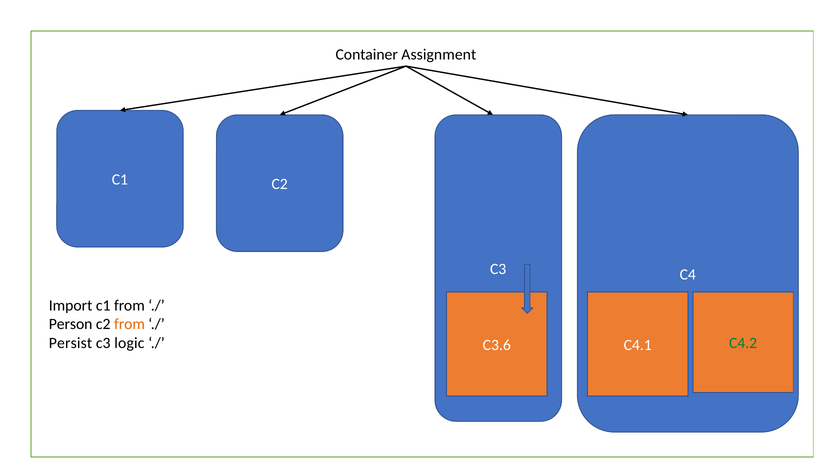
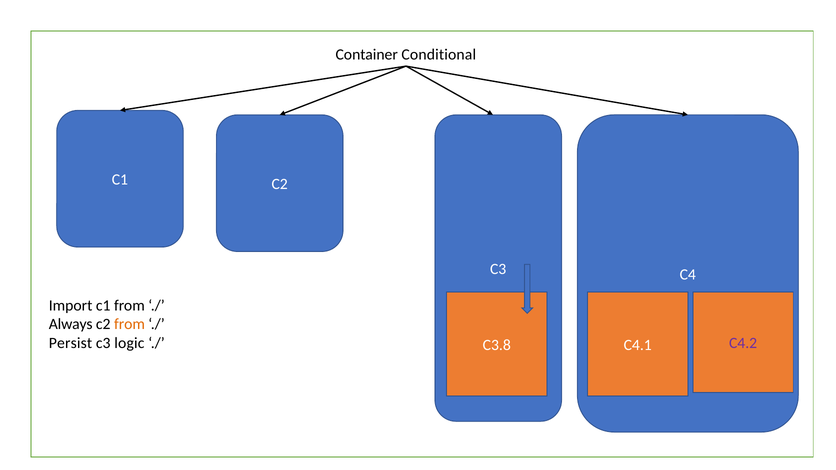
Assignment: Assignment -> Conditional
Person: Person -> Always
C3.6: C3.6 -> C3.8
C4.2 colour: green -> purple
